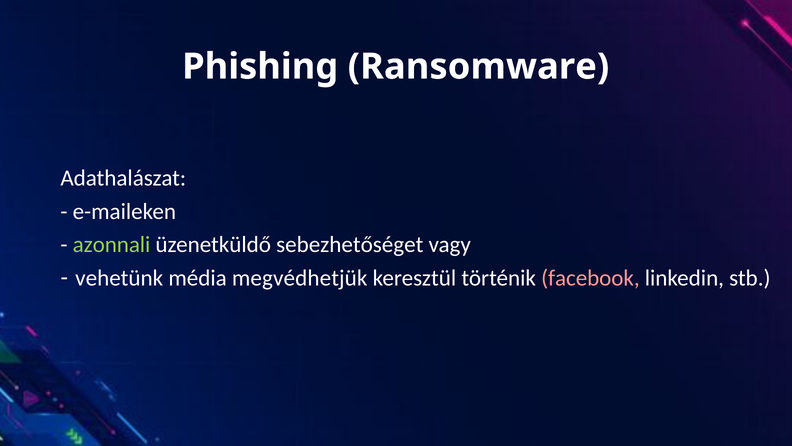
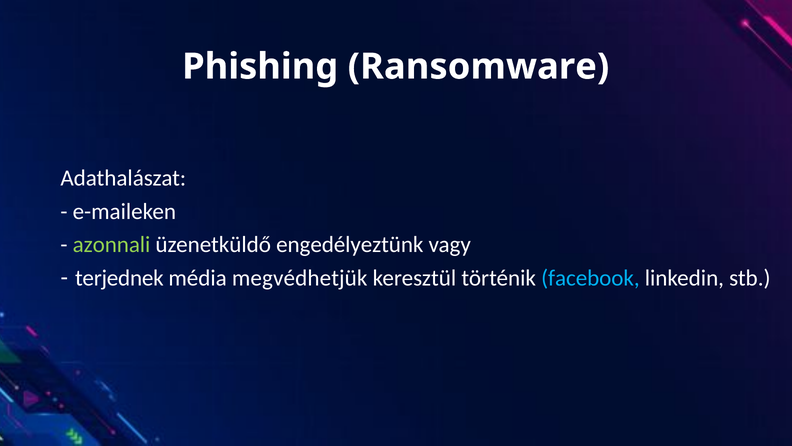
sebezhetőséget: sebezhetőséget -> engedélyeztünk
vehetünk: vehetünk -> terjednek
facebook colour: pink -> light blue
